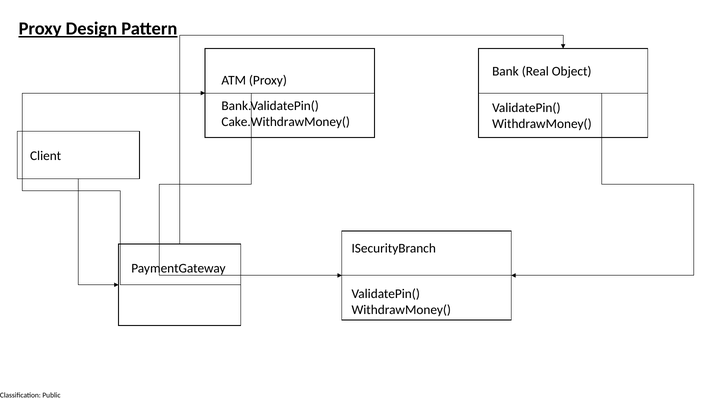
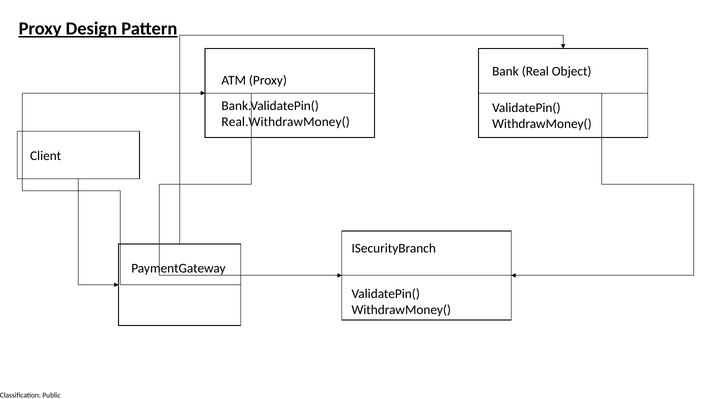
Cake.WithdrawMoney(: Cake.WithdrawMoney( -> Real.WithdrawMoney(
